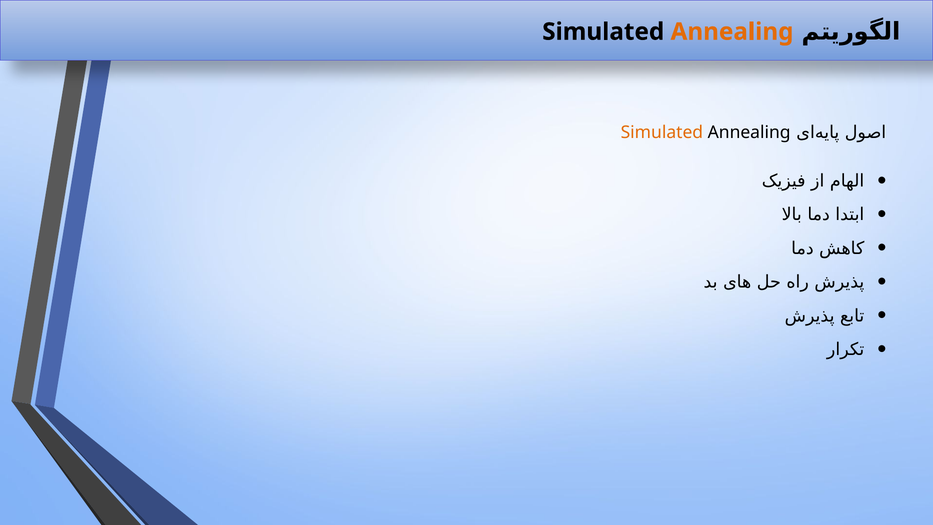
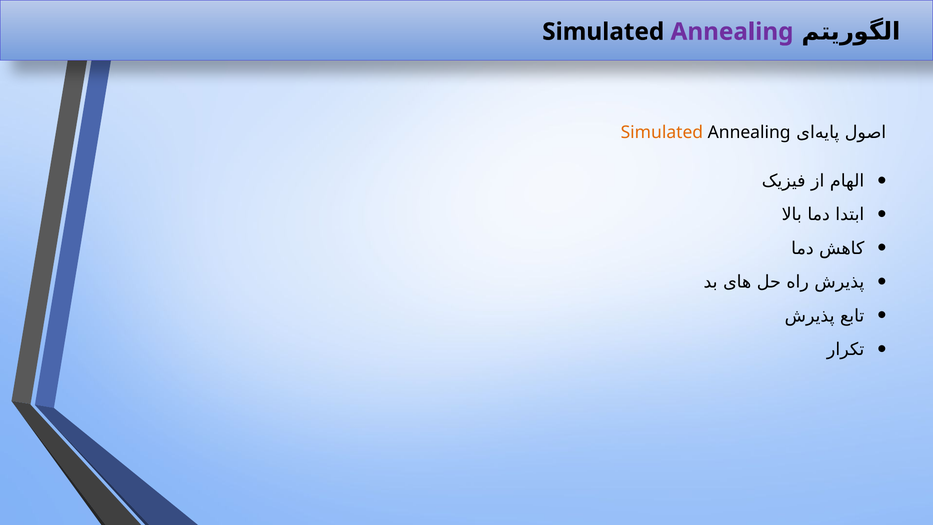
Annealing at (732, 32) colour: orange -> purple
